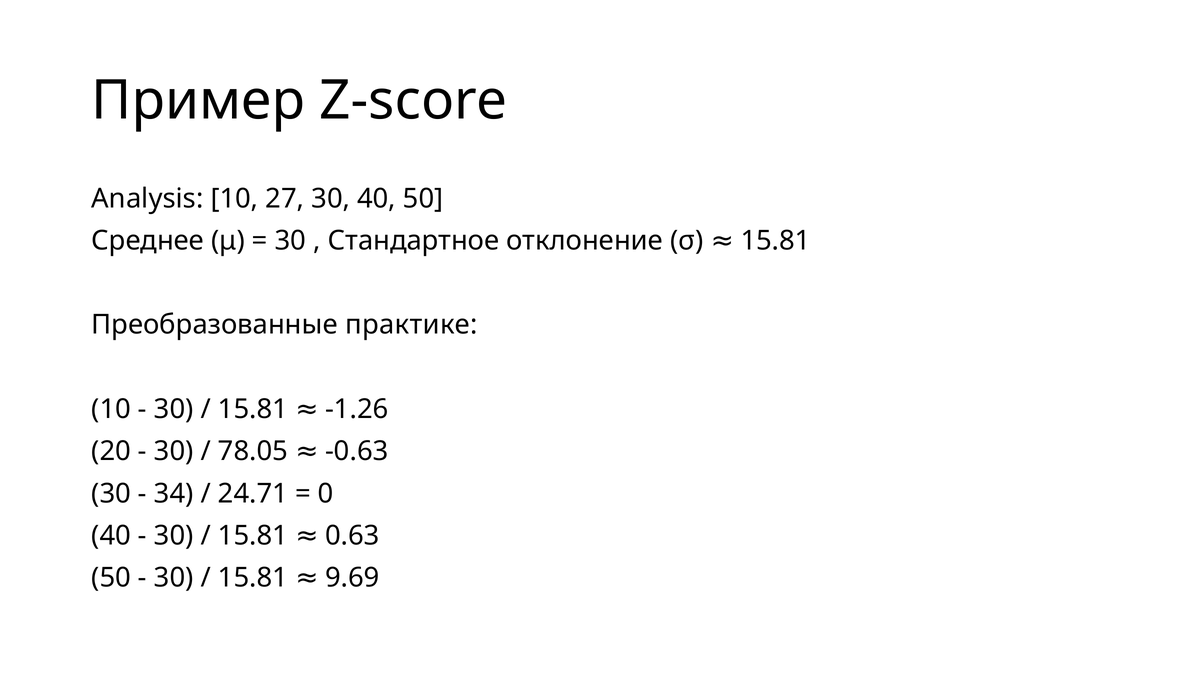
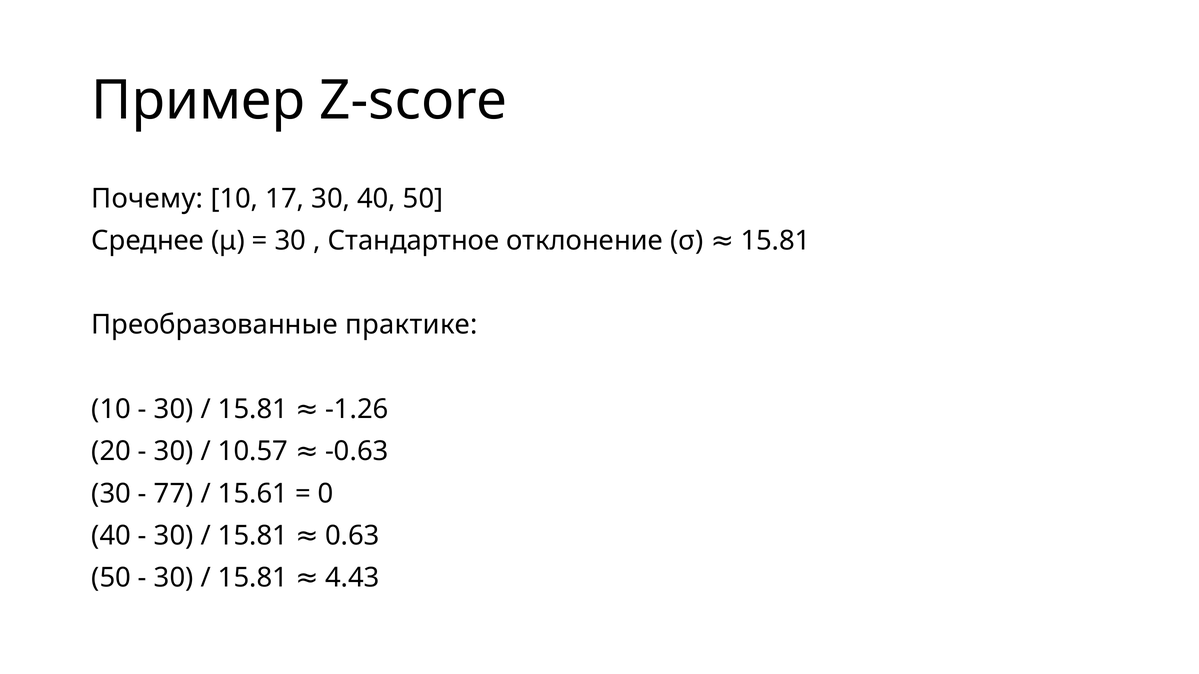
Analysis: Analysis -> Почему
27: 27 -> 17
78.05: 78.05 -> 10.57
34: 34 -> 77
24.71: 24.71 -> 15.61
9.69: 9.69 -> 4.43
